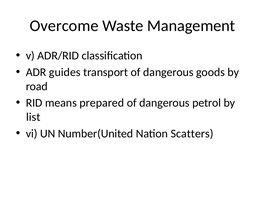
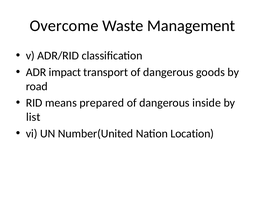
guides: guides -> impact
petrol: petrol -> inside
Scatters: Scatters -> Location
